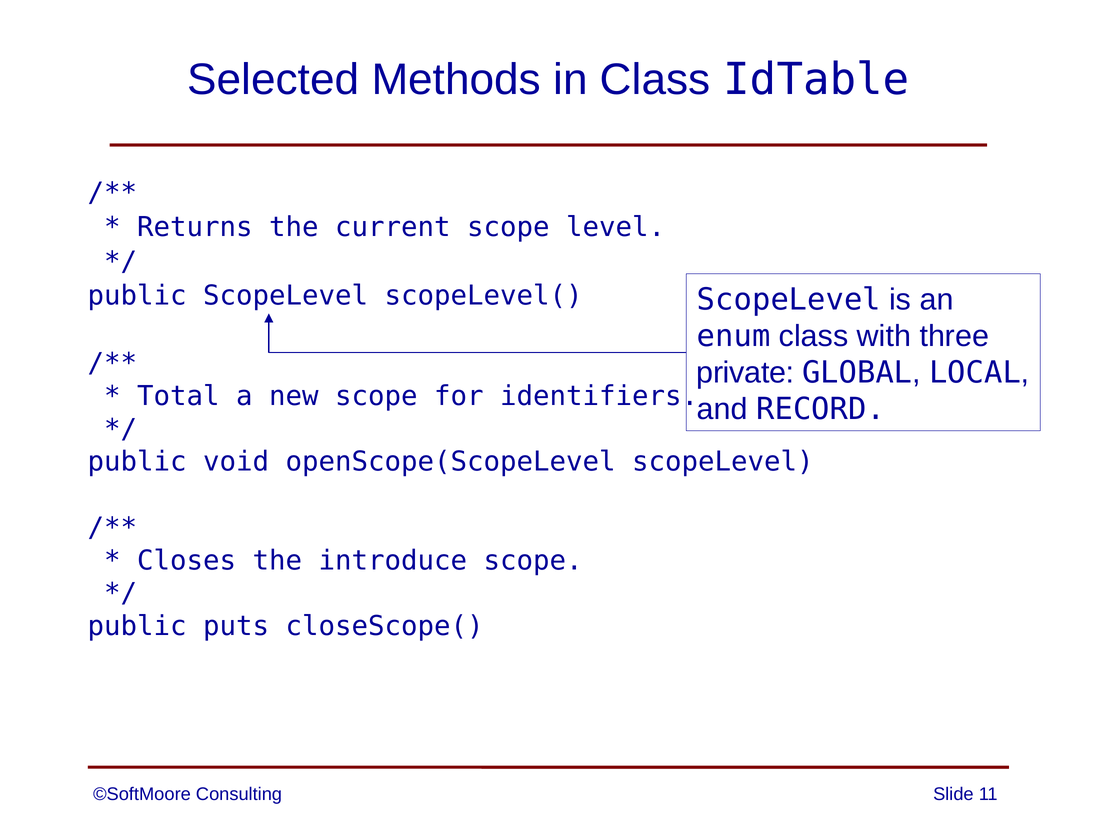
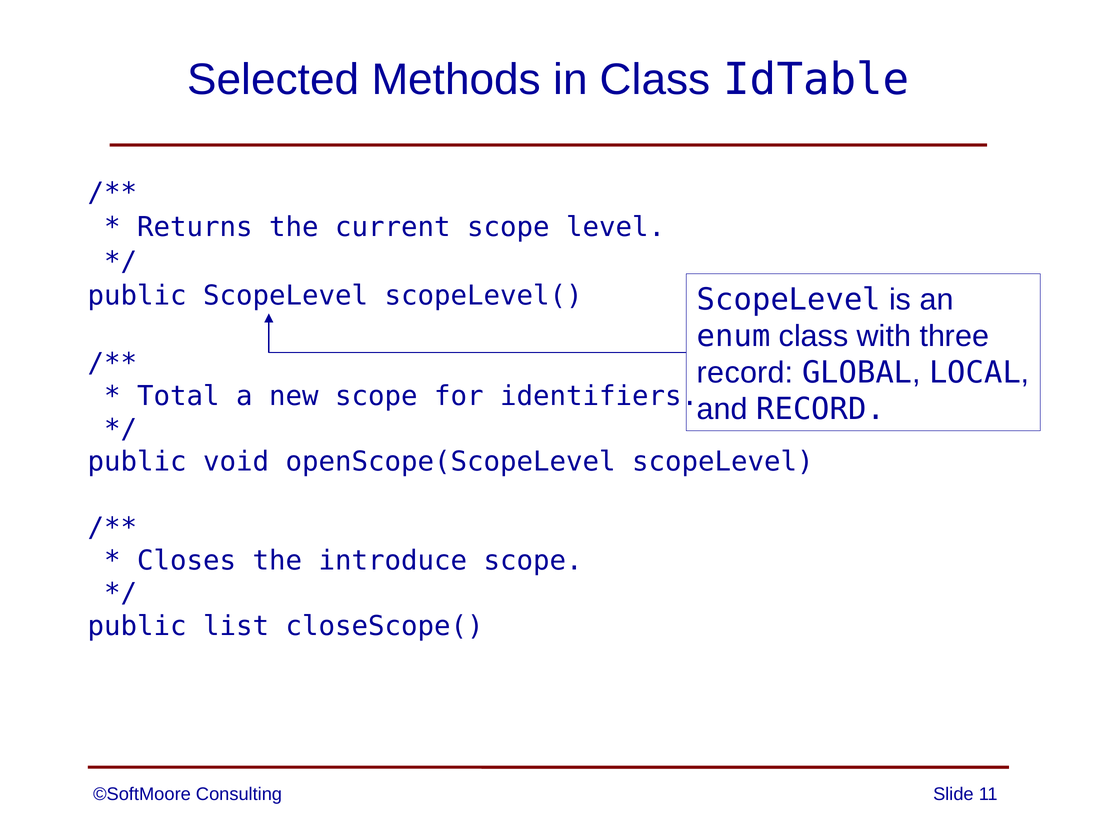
private at (745, 373): private -> record
puts: puts -> list
